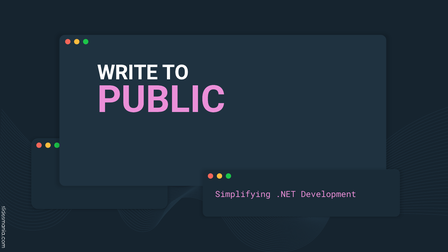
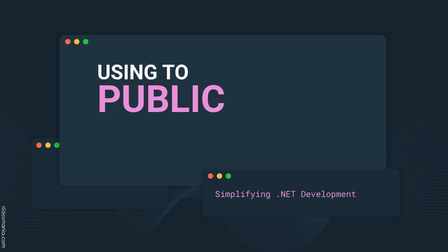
WRITE: WRITE -> USING
